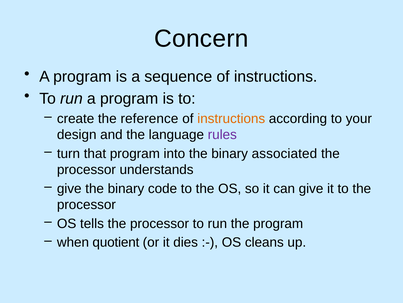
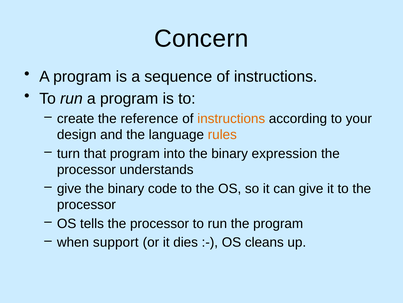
rules colour: purple -> orange
associated: associated -> expression
quotient: quotient -> support
